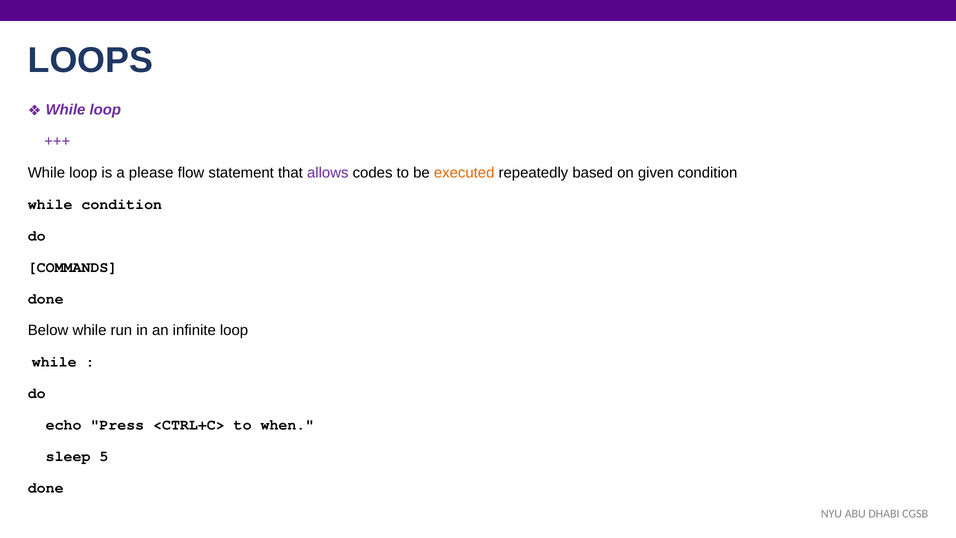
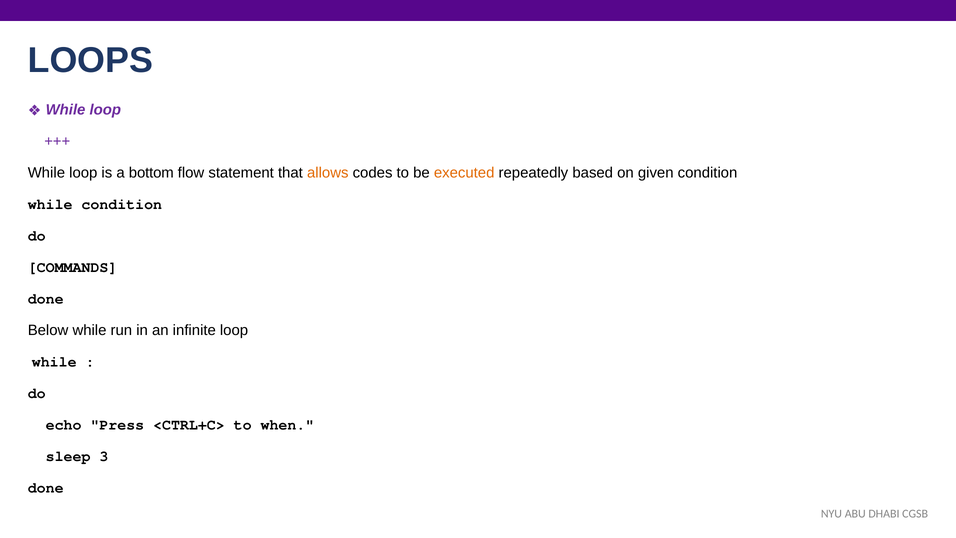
please: please -> bottom
allows colour: purple -> orange
5: 5 -> 3
